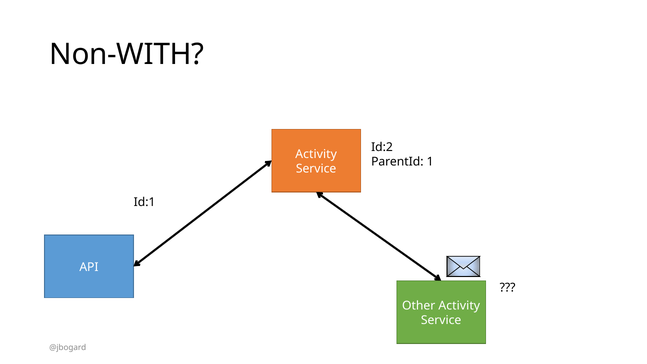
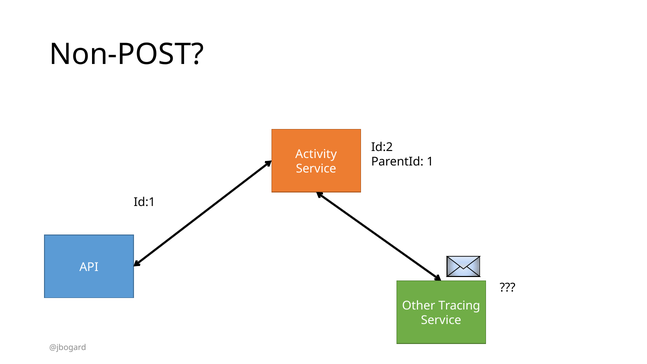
Non-WITH: Non-WITH -> Non-POST
Other Activity: Activity -> Tracing
